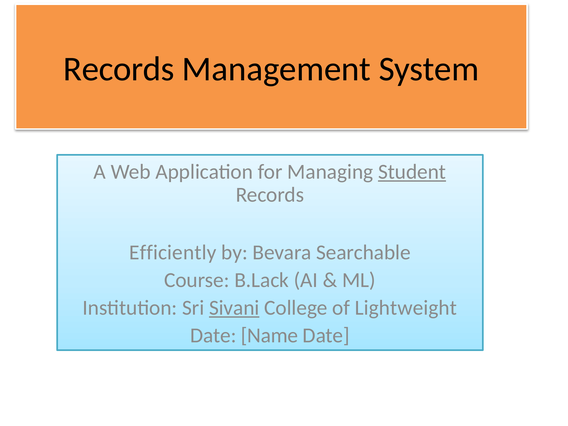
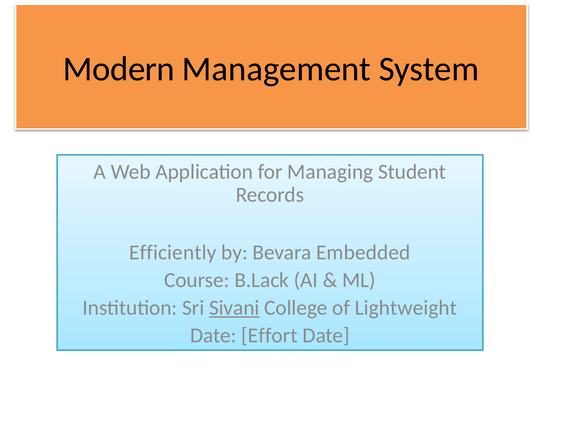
Records at (119, 69): Records -> Modern
Student underline: present -> none
Searchable: Searchable -> Embedded
Name: Name -> Effort
